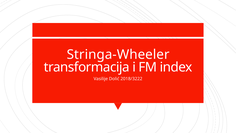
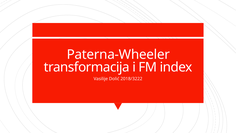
Stringa-Wheeler: Stringa-Wheeler -> Paterna-Wheeler
